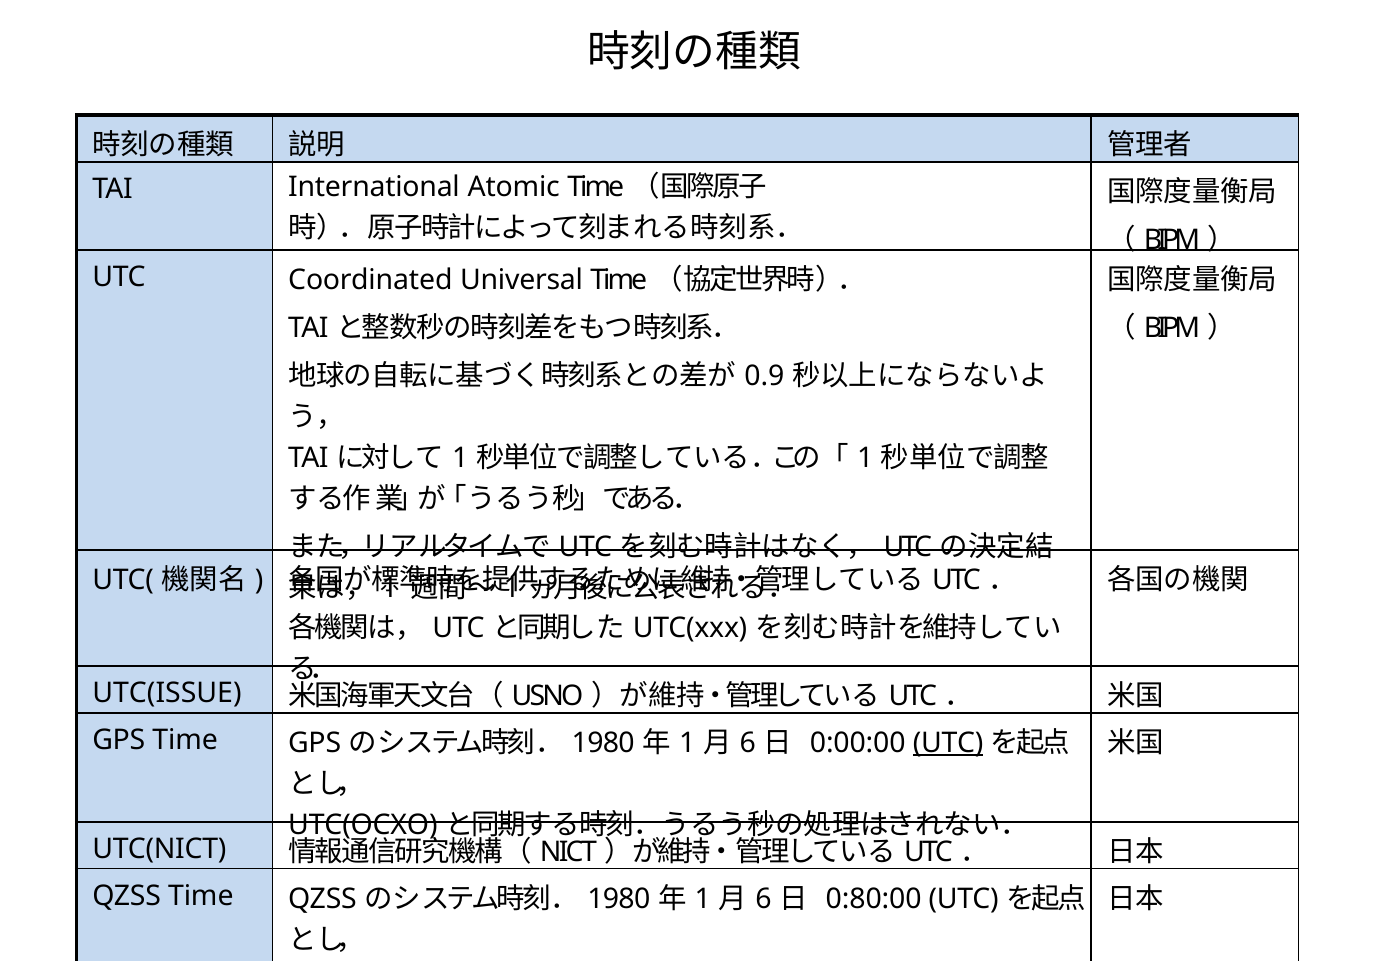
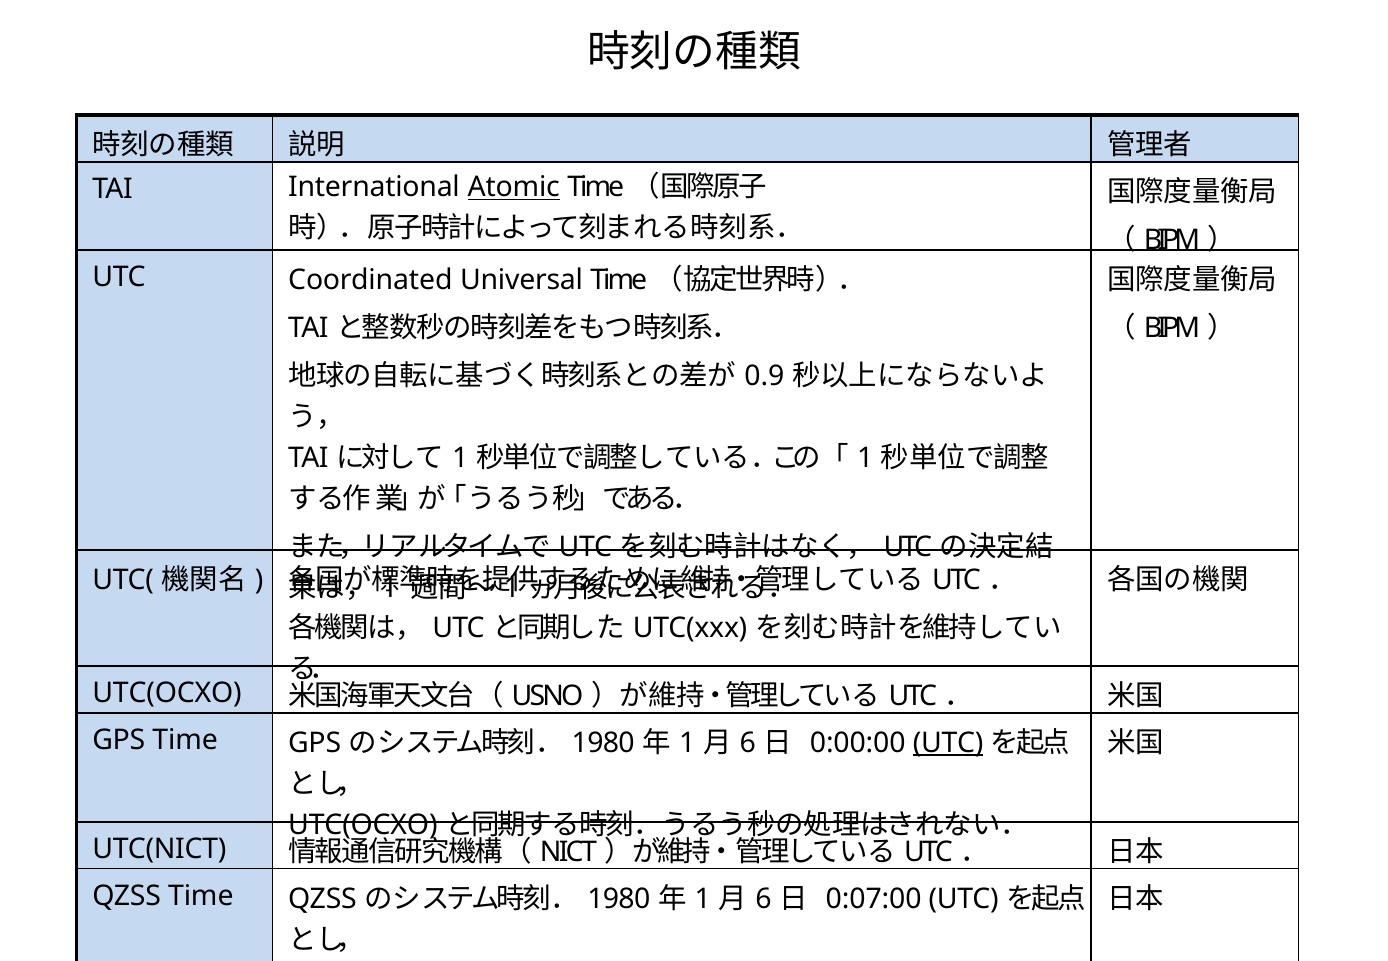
Atomic underline: none -> present
UTC(ISSUE at (167, 693): UTC(ISSUE -> UTC(OCXO
0:80:00: 0:80:00 -> 0:07:00
